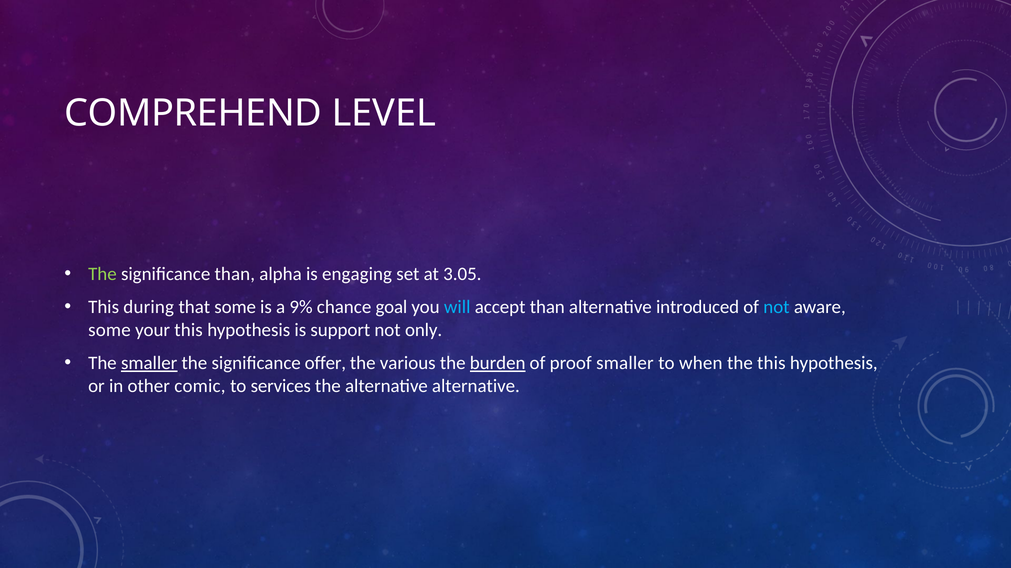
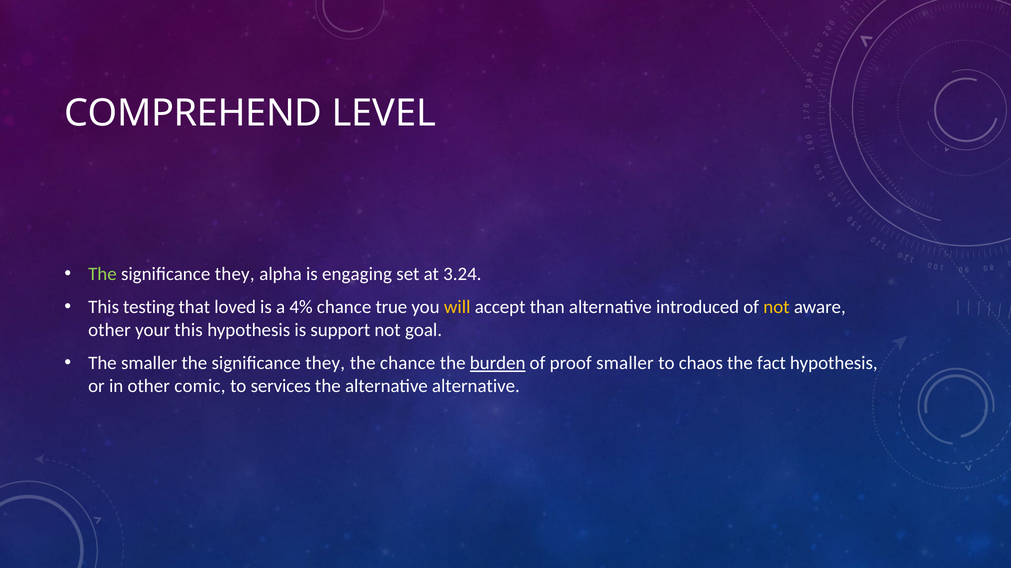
than at (235, 274): than -> they
3.05: 3.05 -> 3.24
during: during -> testing
that some: some -> loved
9%: 9% -> 4%
goal: goal -> true
will colour: light blue -> yellow
not at (776, 307) colour: light blue -> yellow
some at (109, 330): some -> other
only: only -> goal
smaller at (149, 363) underline: present -> none
offer at (325, 363): offer -> they
the various: various -> chance
when: when -> chaos
the this: this -> fact
